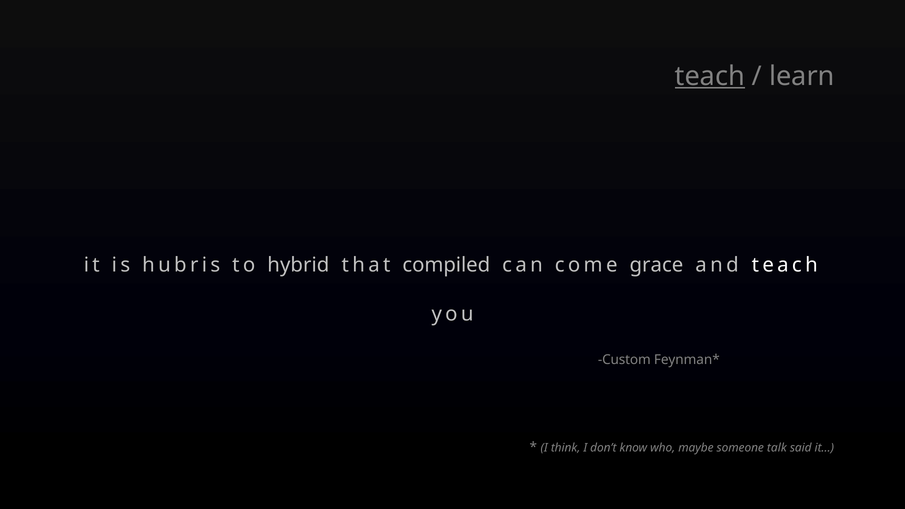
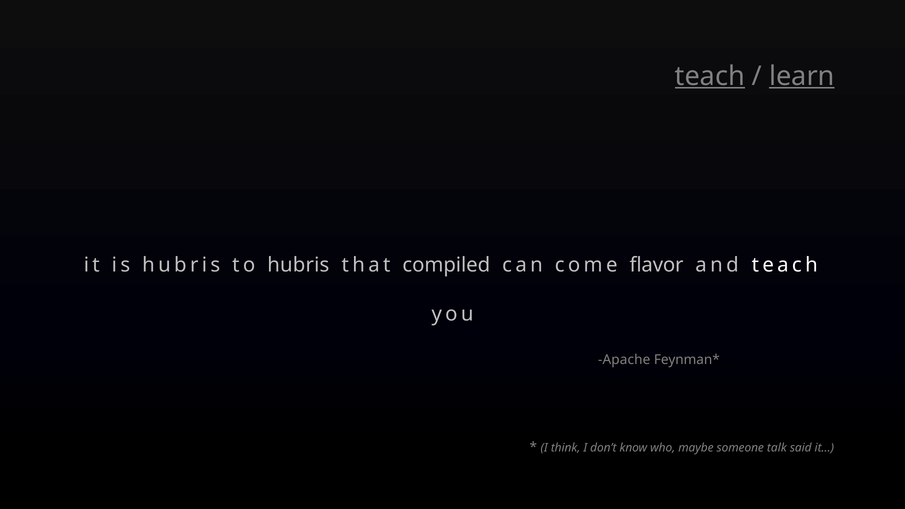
learn underline: none -> present
to hybrid: hybrid -> hubris
grace: grace -> flavor
Custom: Custom -> Apache
